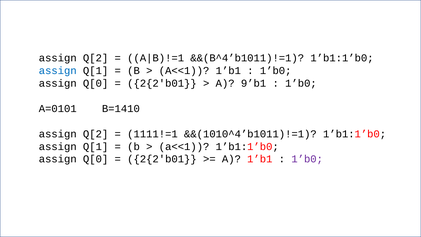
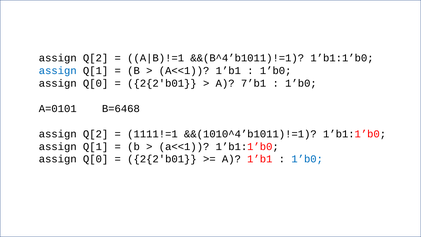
9’b1: 9’b1 -> 7’b1
B=1410: B=1410 -> B=6468
1’b0 at (307, 159) colour: purple -> blue
